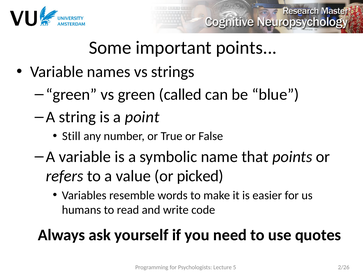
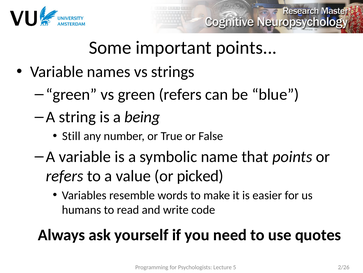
green called: called -> refers
point: point -> being
